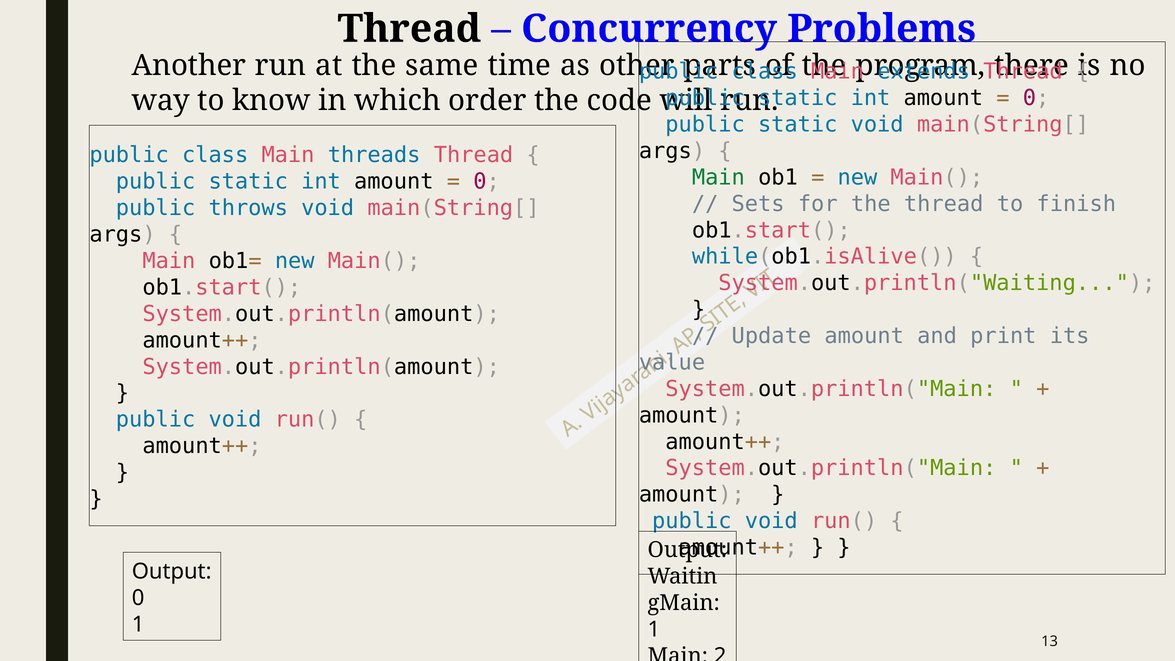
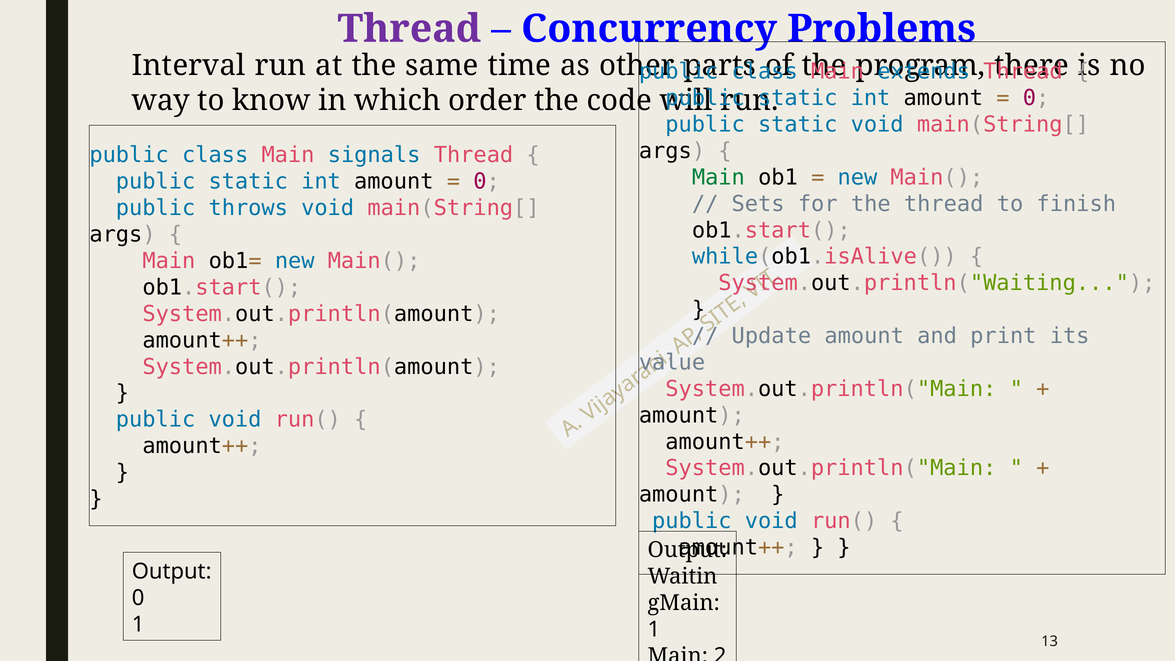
Thread at (409, 29) colour: black -> purple
Another: Another -> Interval
threads: threads -> signals
